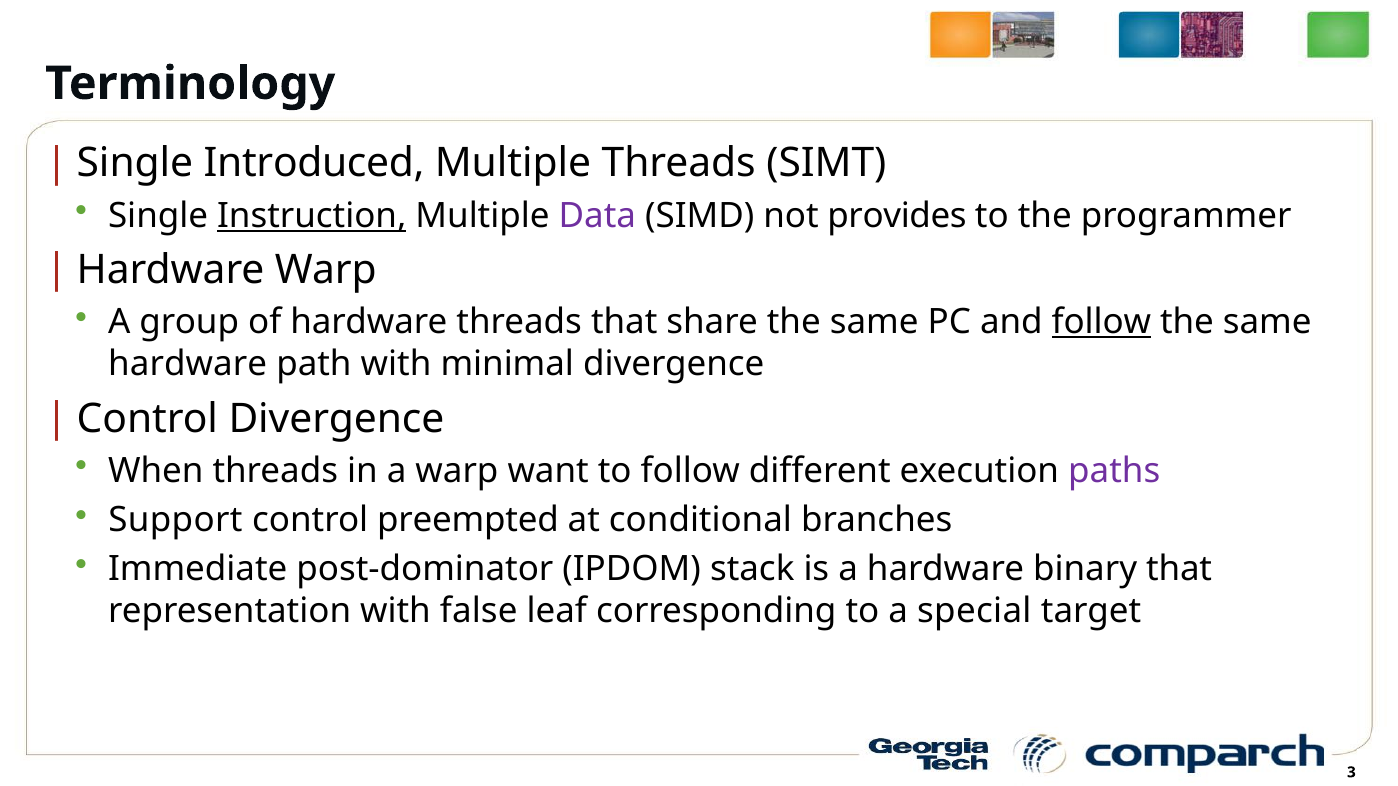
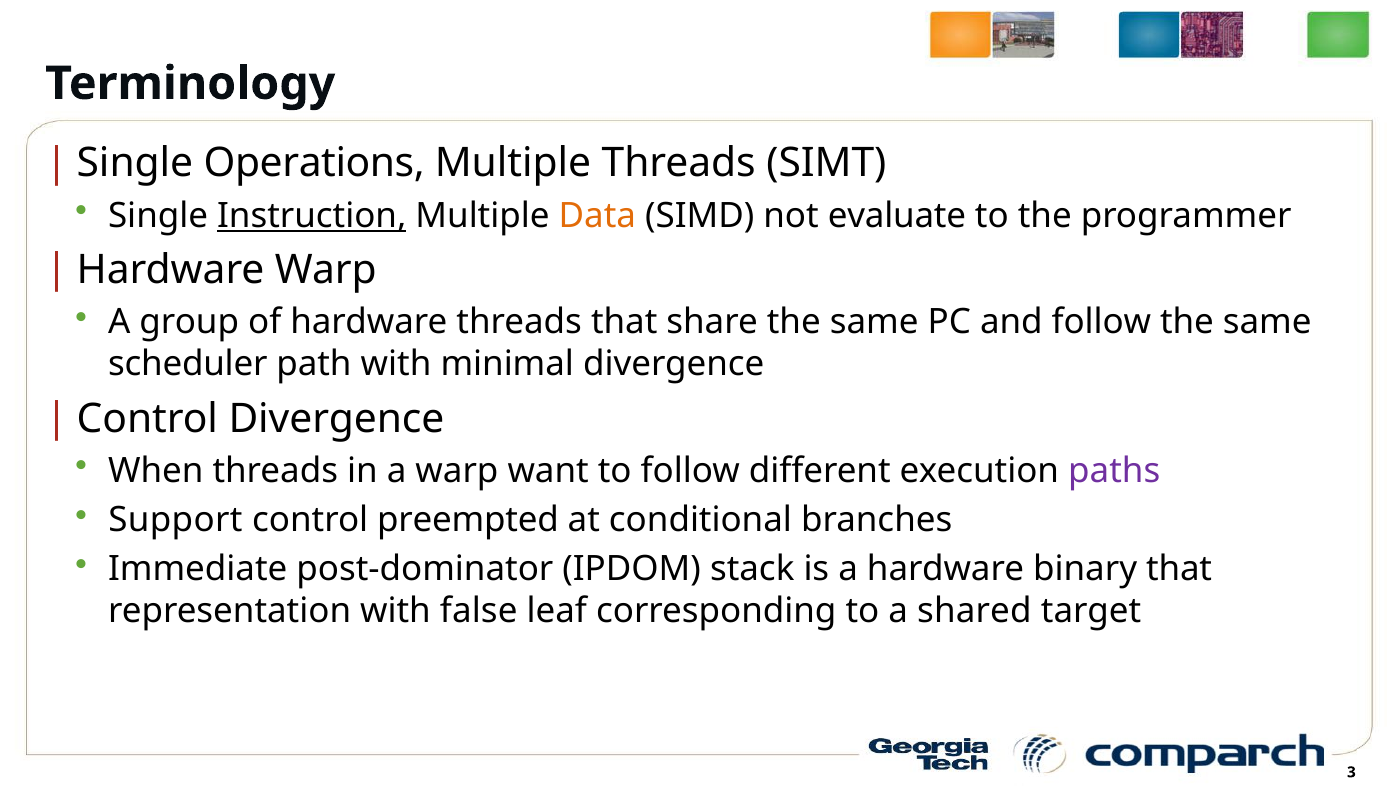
Introduced: Introduced -> Operations
Data colour: purple -> orange
provides: provides -> evaluate
follow at (1101, 322) underline: present -> none
hardware at (188, 364): hardware -> scheduler
special: special -> shared
